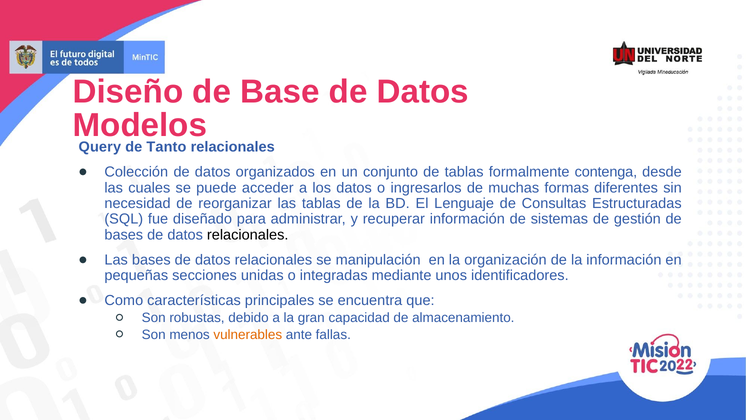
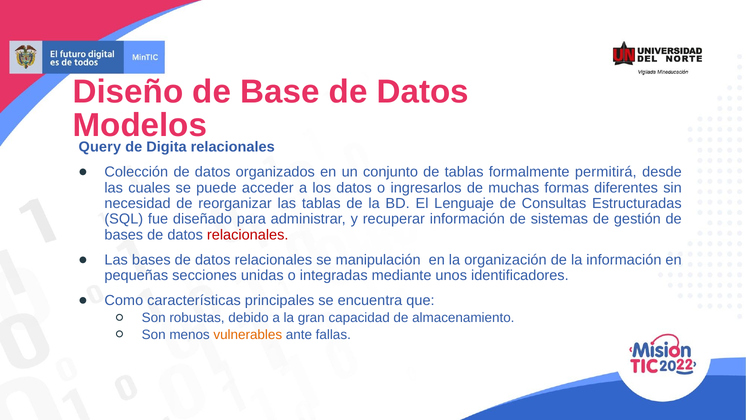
Tanto: Tanto -> Digita
contenga: contenga -> permitirá
relacionales at (248, 235) colour: black -> red
